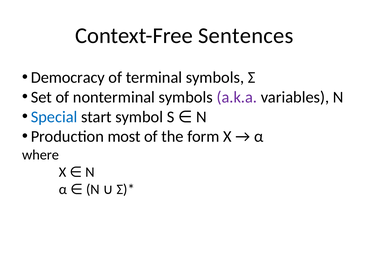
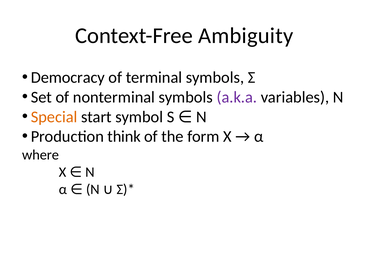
Sentences: Sentences -> Ambiguity
Special colour: blue -> orange
most: most -> think
